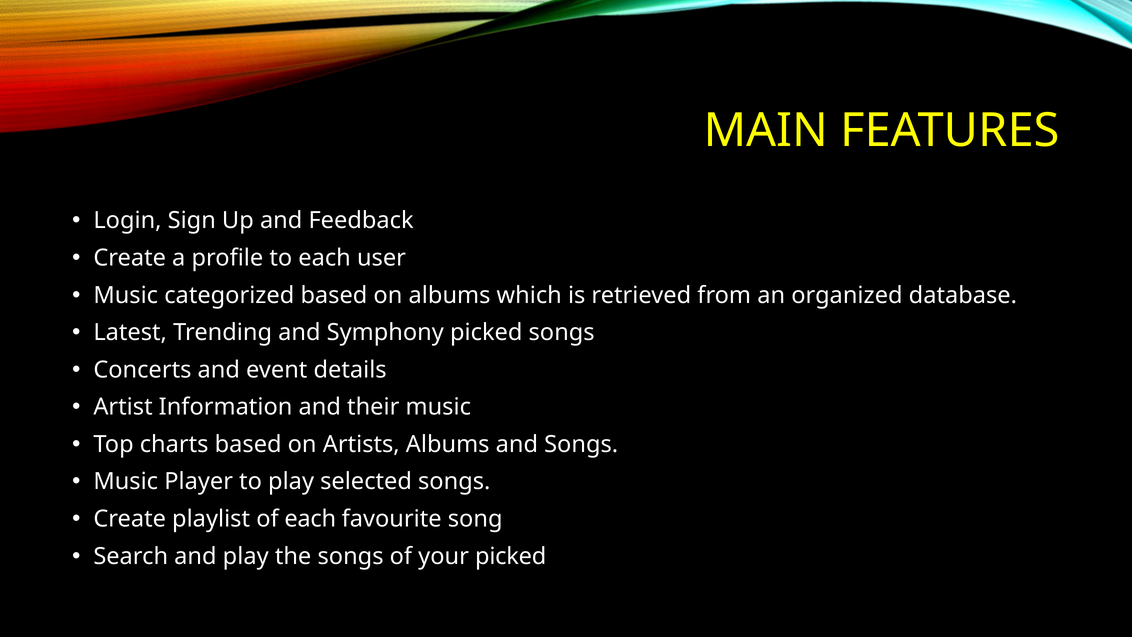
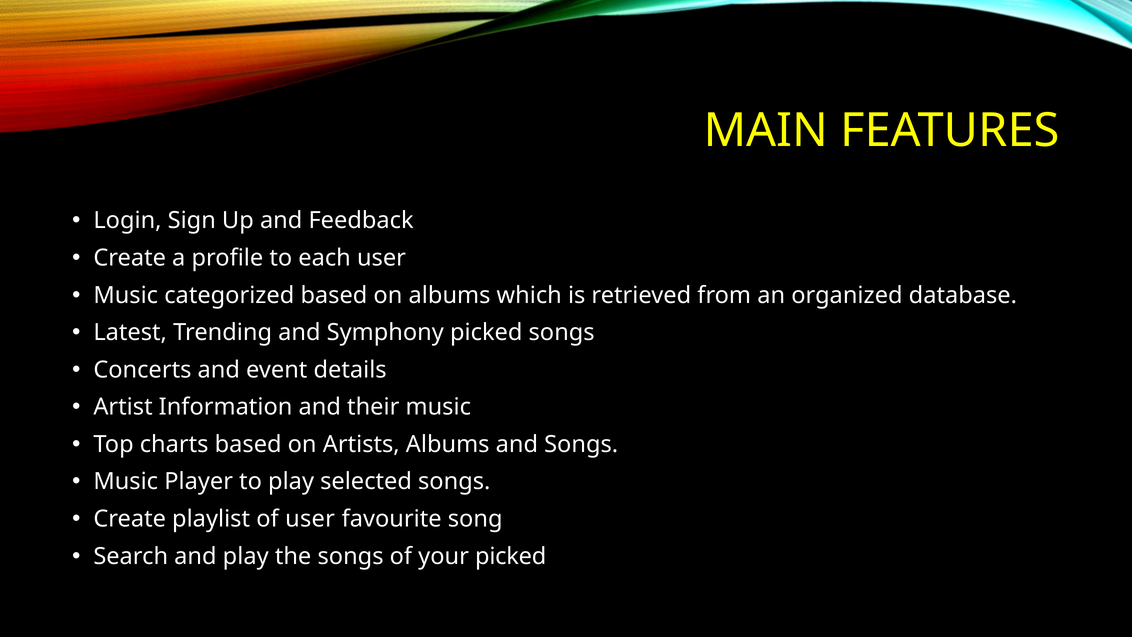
of each: each -> user
